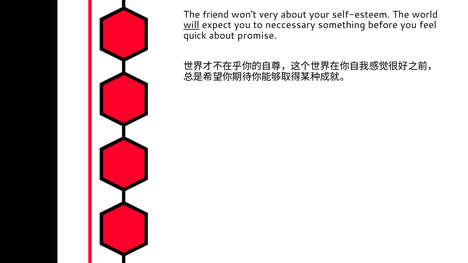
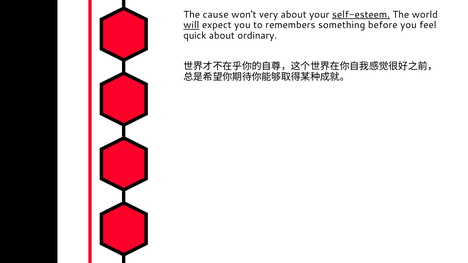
friend: friend -> cause
self-esteem underline: none -> present
neccessary: neccessary -> remembers
promise: promise -> ordinary
